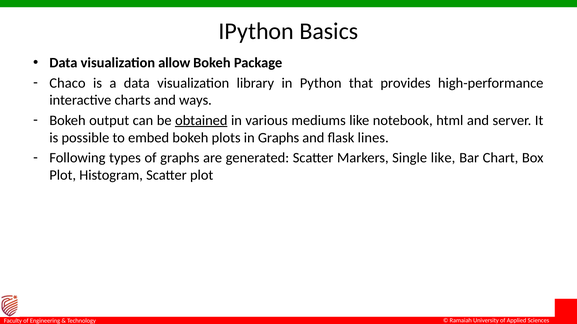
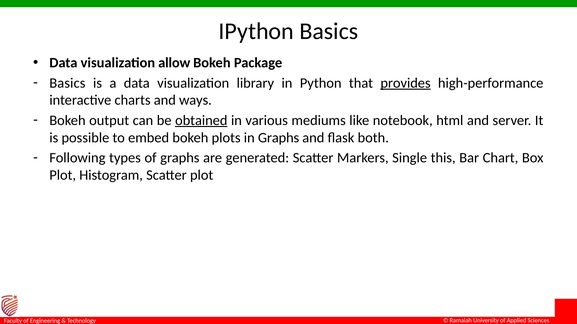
Chaco at (67, 83): Chaco -> Basics
provides underline: none -> present
lines: lines -> both
Single like: like -> this
